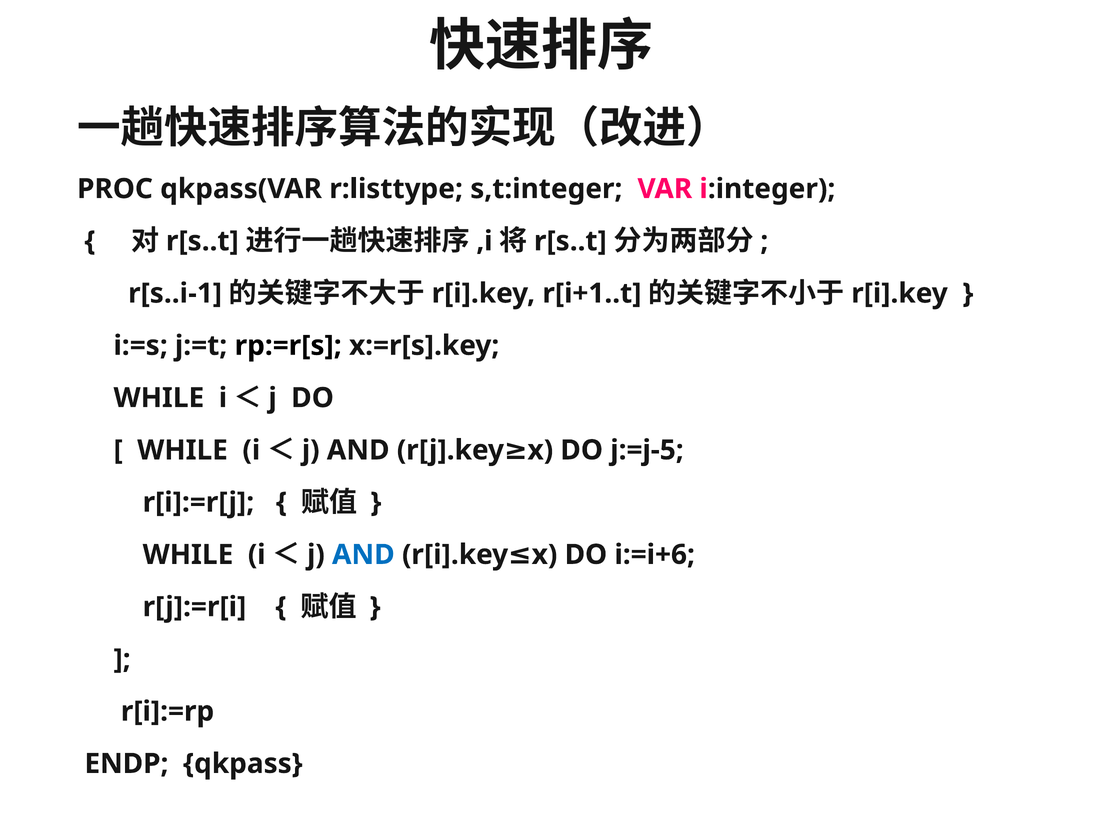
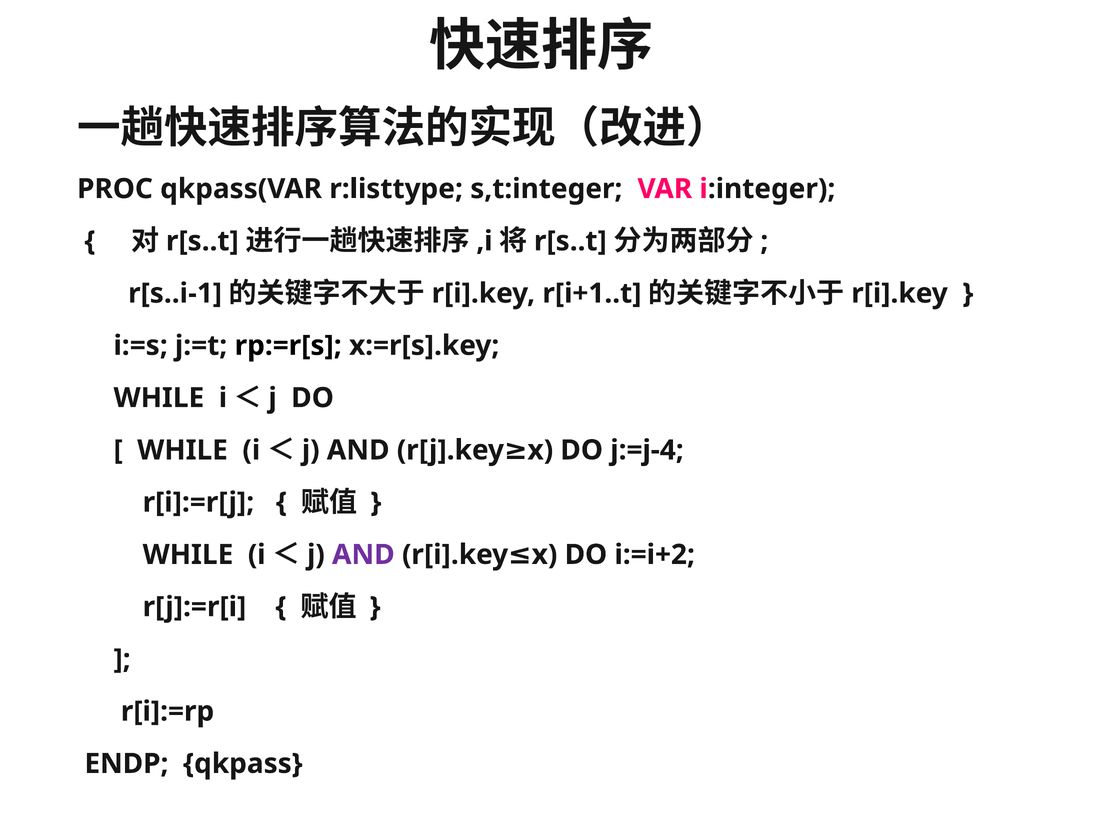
j:=j-5: j:=j-5 -> j:=j-4
AND at (363, 555) colour: blue -> purple
i:=i+6: i:=i+6 -> i:=i+2
